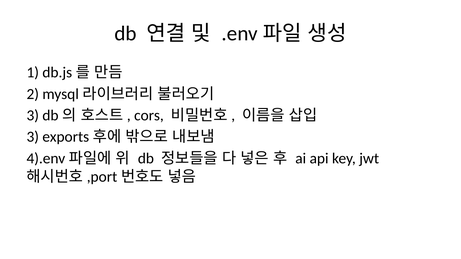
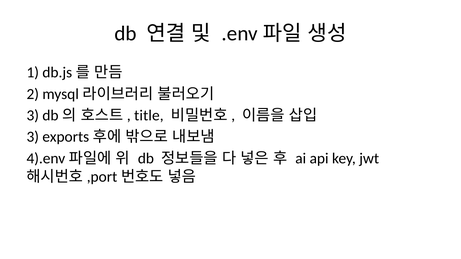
cors: cors -> title
